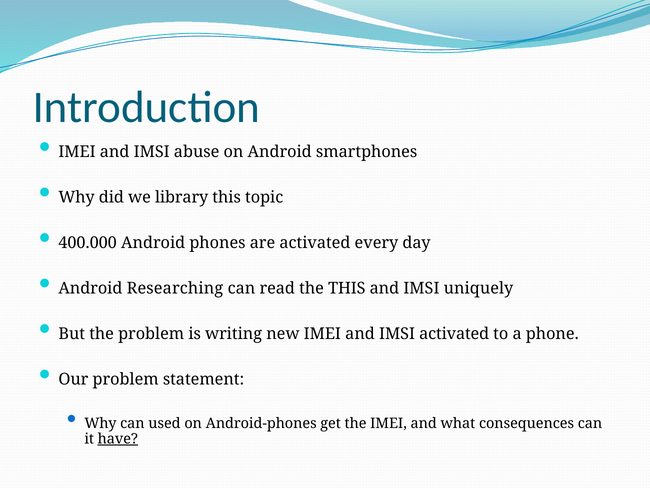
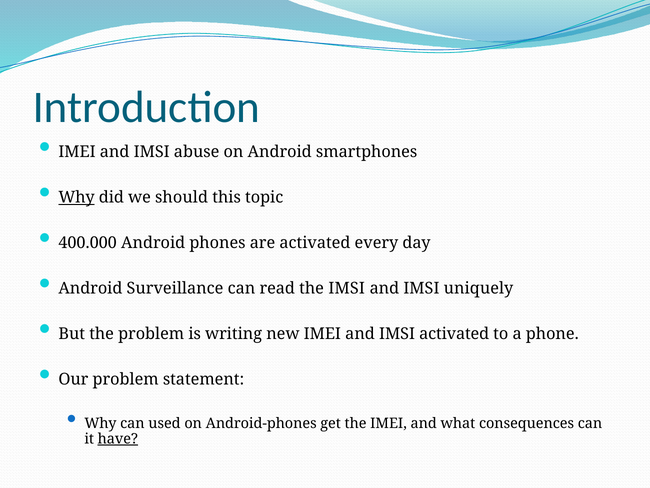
Why at (77, 197) underline: none -> present
library: library -> should
Researching: Researching -> Surveillance
the THIS: THIS -> IMSI
